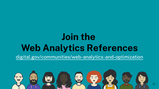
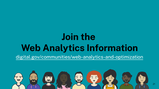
References: References -> Information
